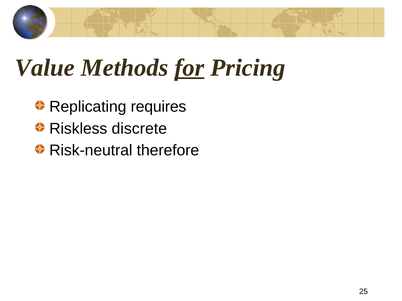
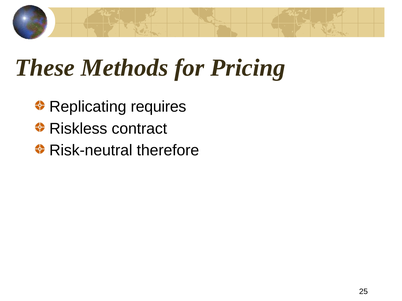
Value: Value -> These
for underline: present -> none
discrete: discrete -> contract
